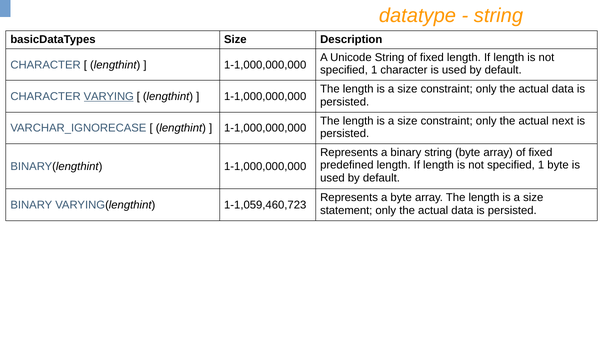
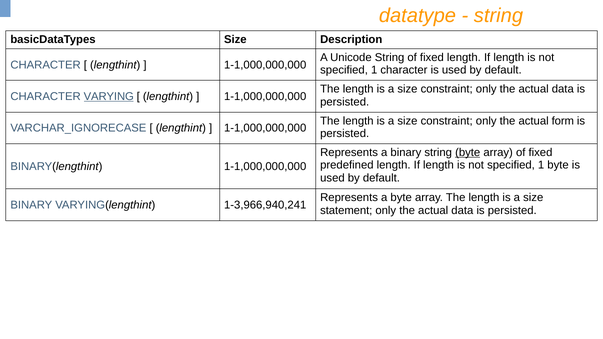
next: next -> form
byte at (468, 153) underline: none -> present
1-1,059,460,723: 1-1,059,460,723 -> 1-3,966,940,241
